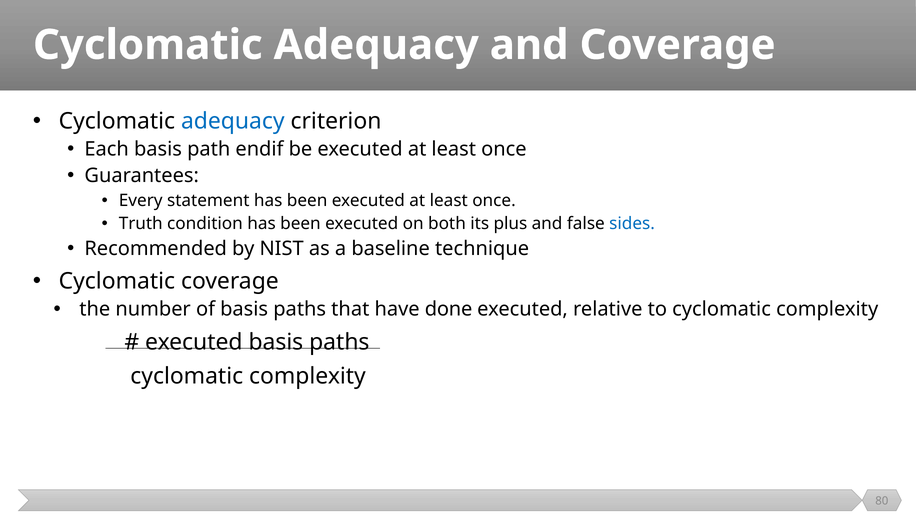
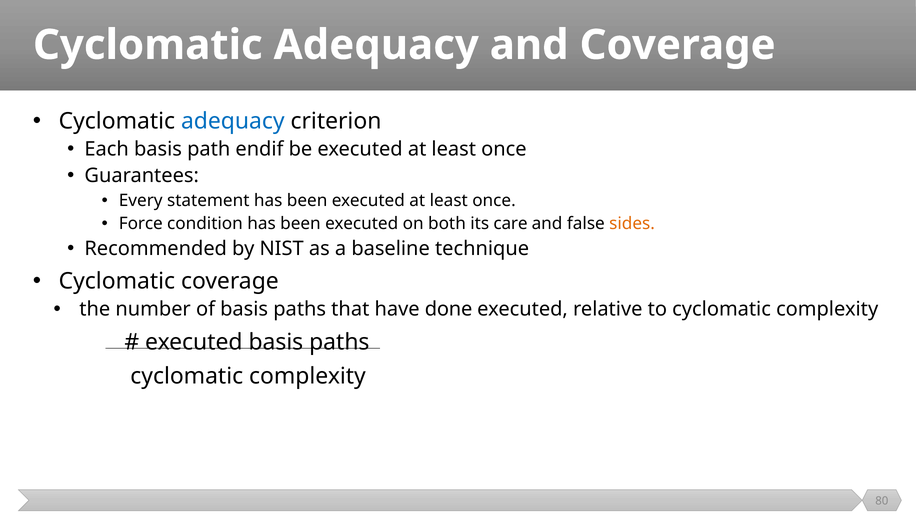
Truth: Truth -> Force
plus: plus -> care
sides colour: blue -> orange
